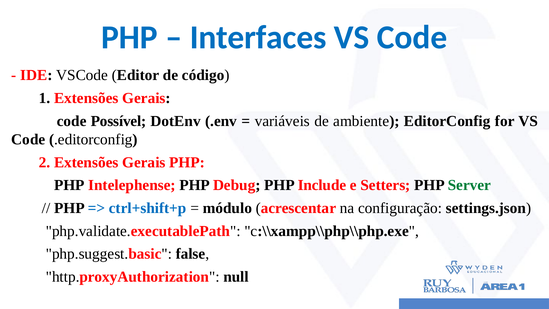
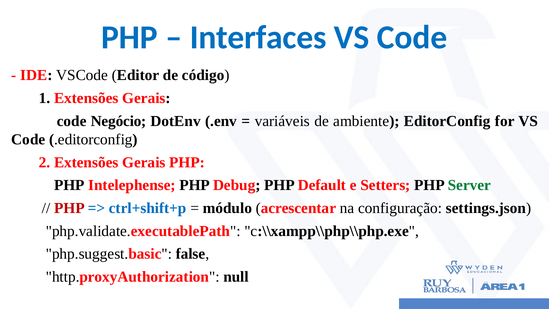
Possível: Possível -> Negócio
Include: Include -> Default
PHP at (69, 208) colour: black -> red
